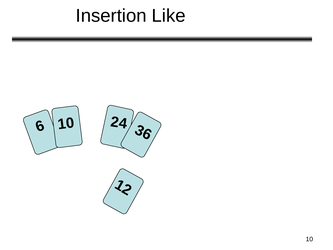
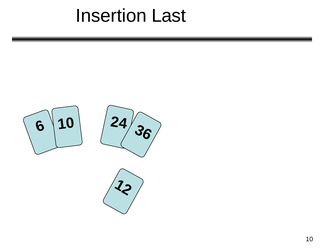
Like: Like -> Last
